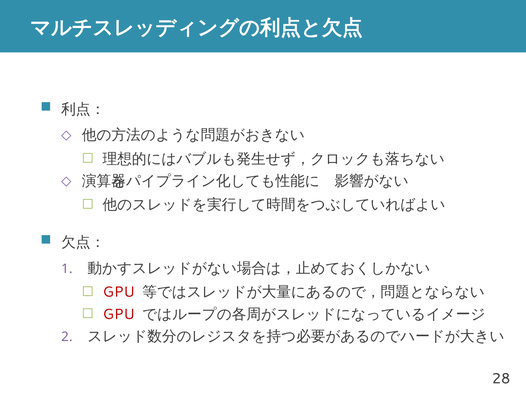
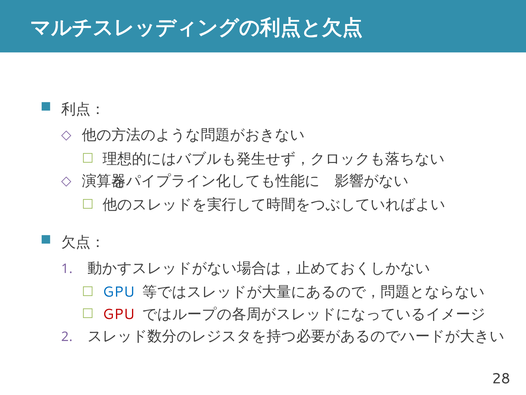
GPU at (119, 292) colour: red -> blue
